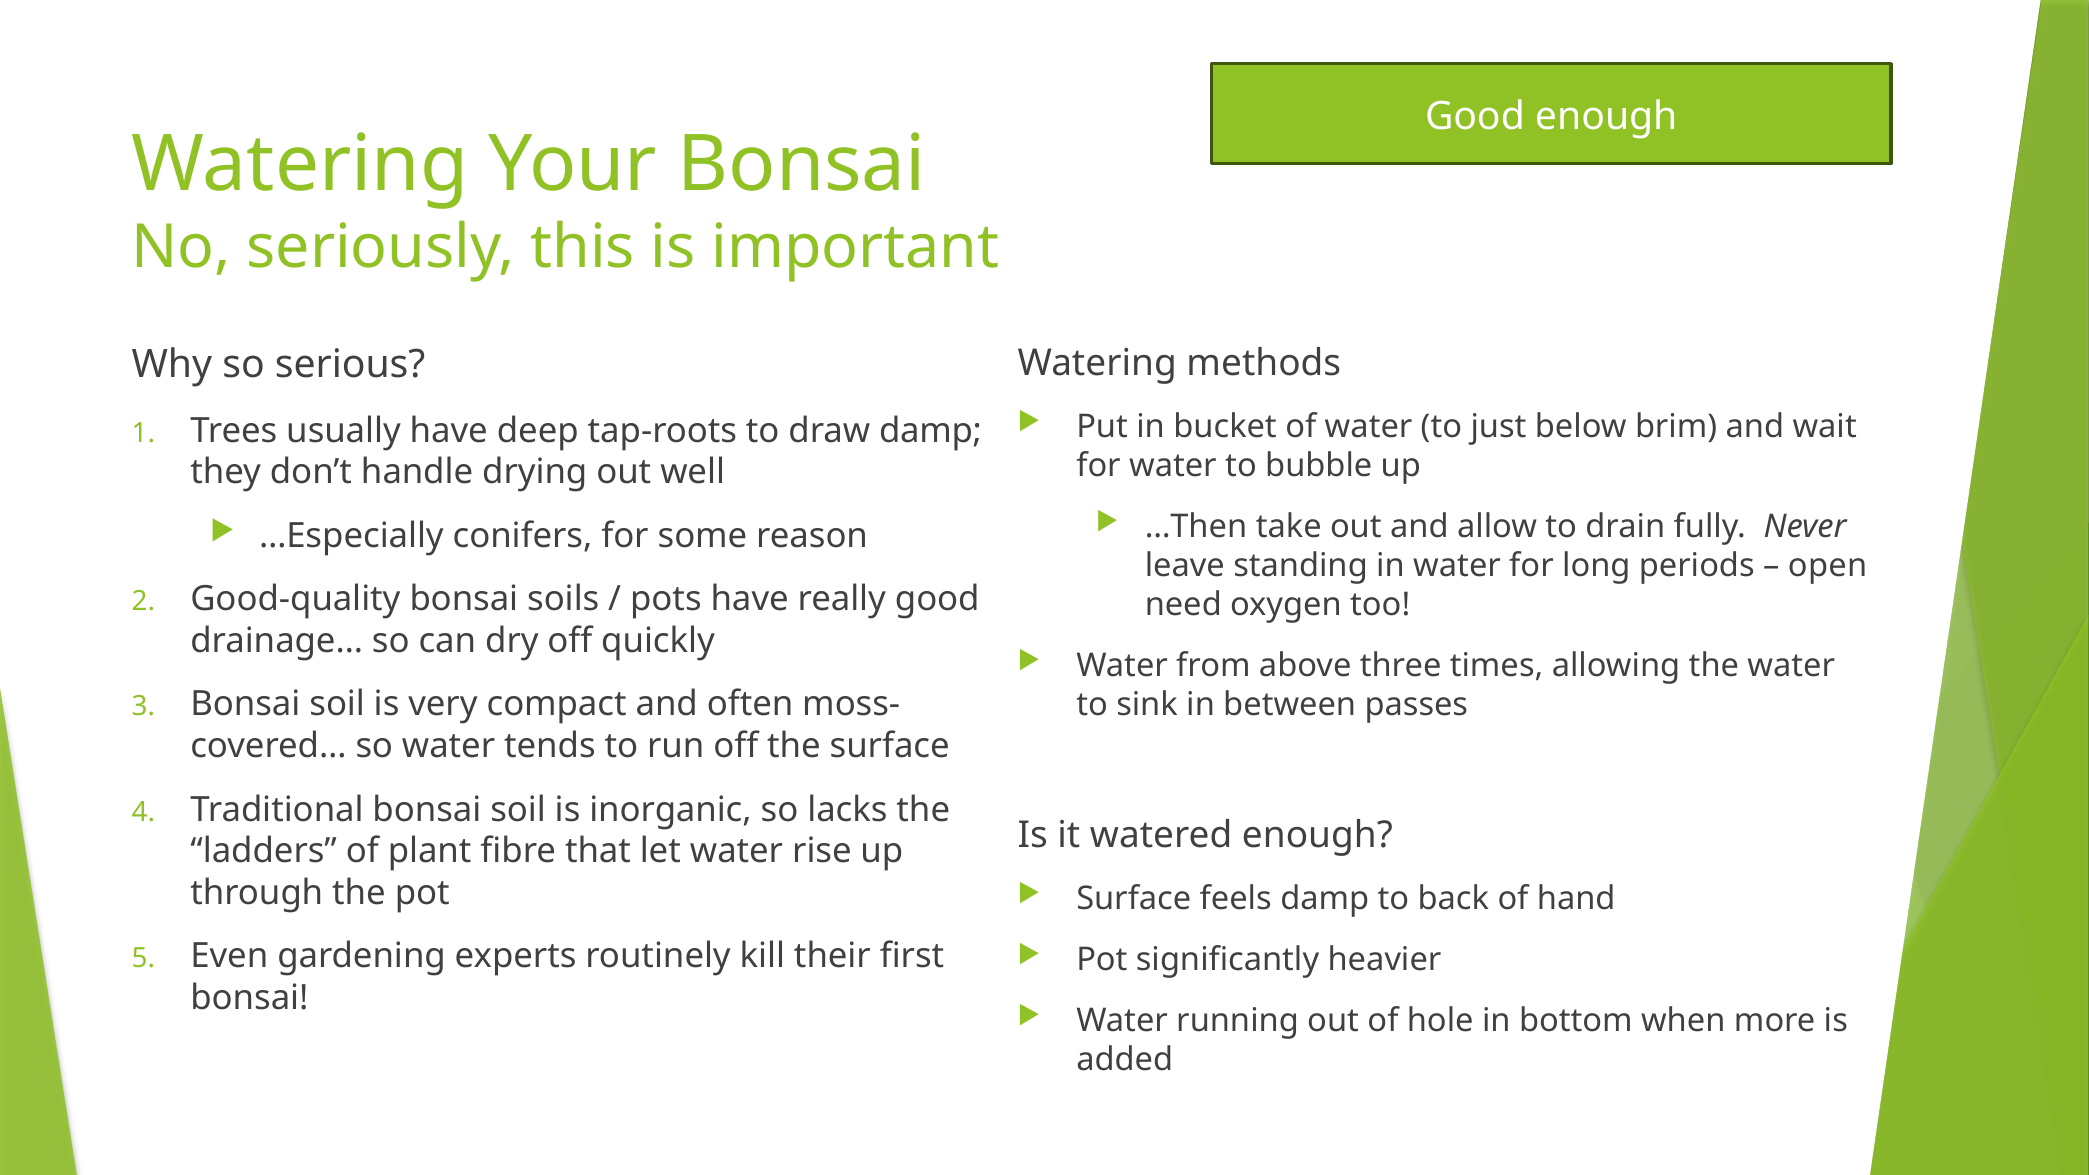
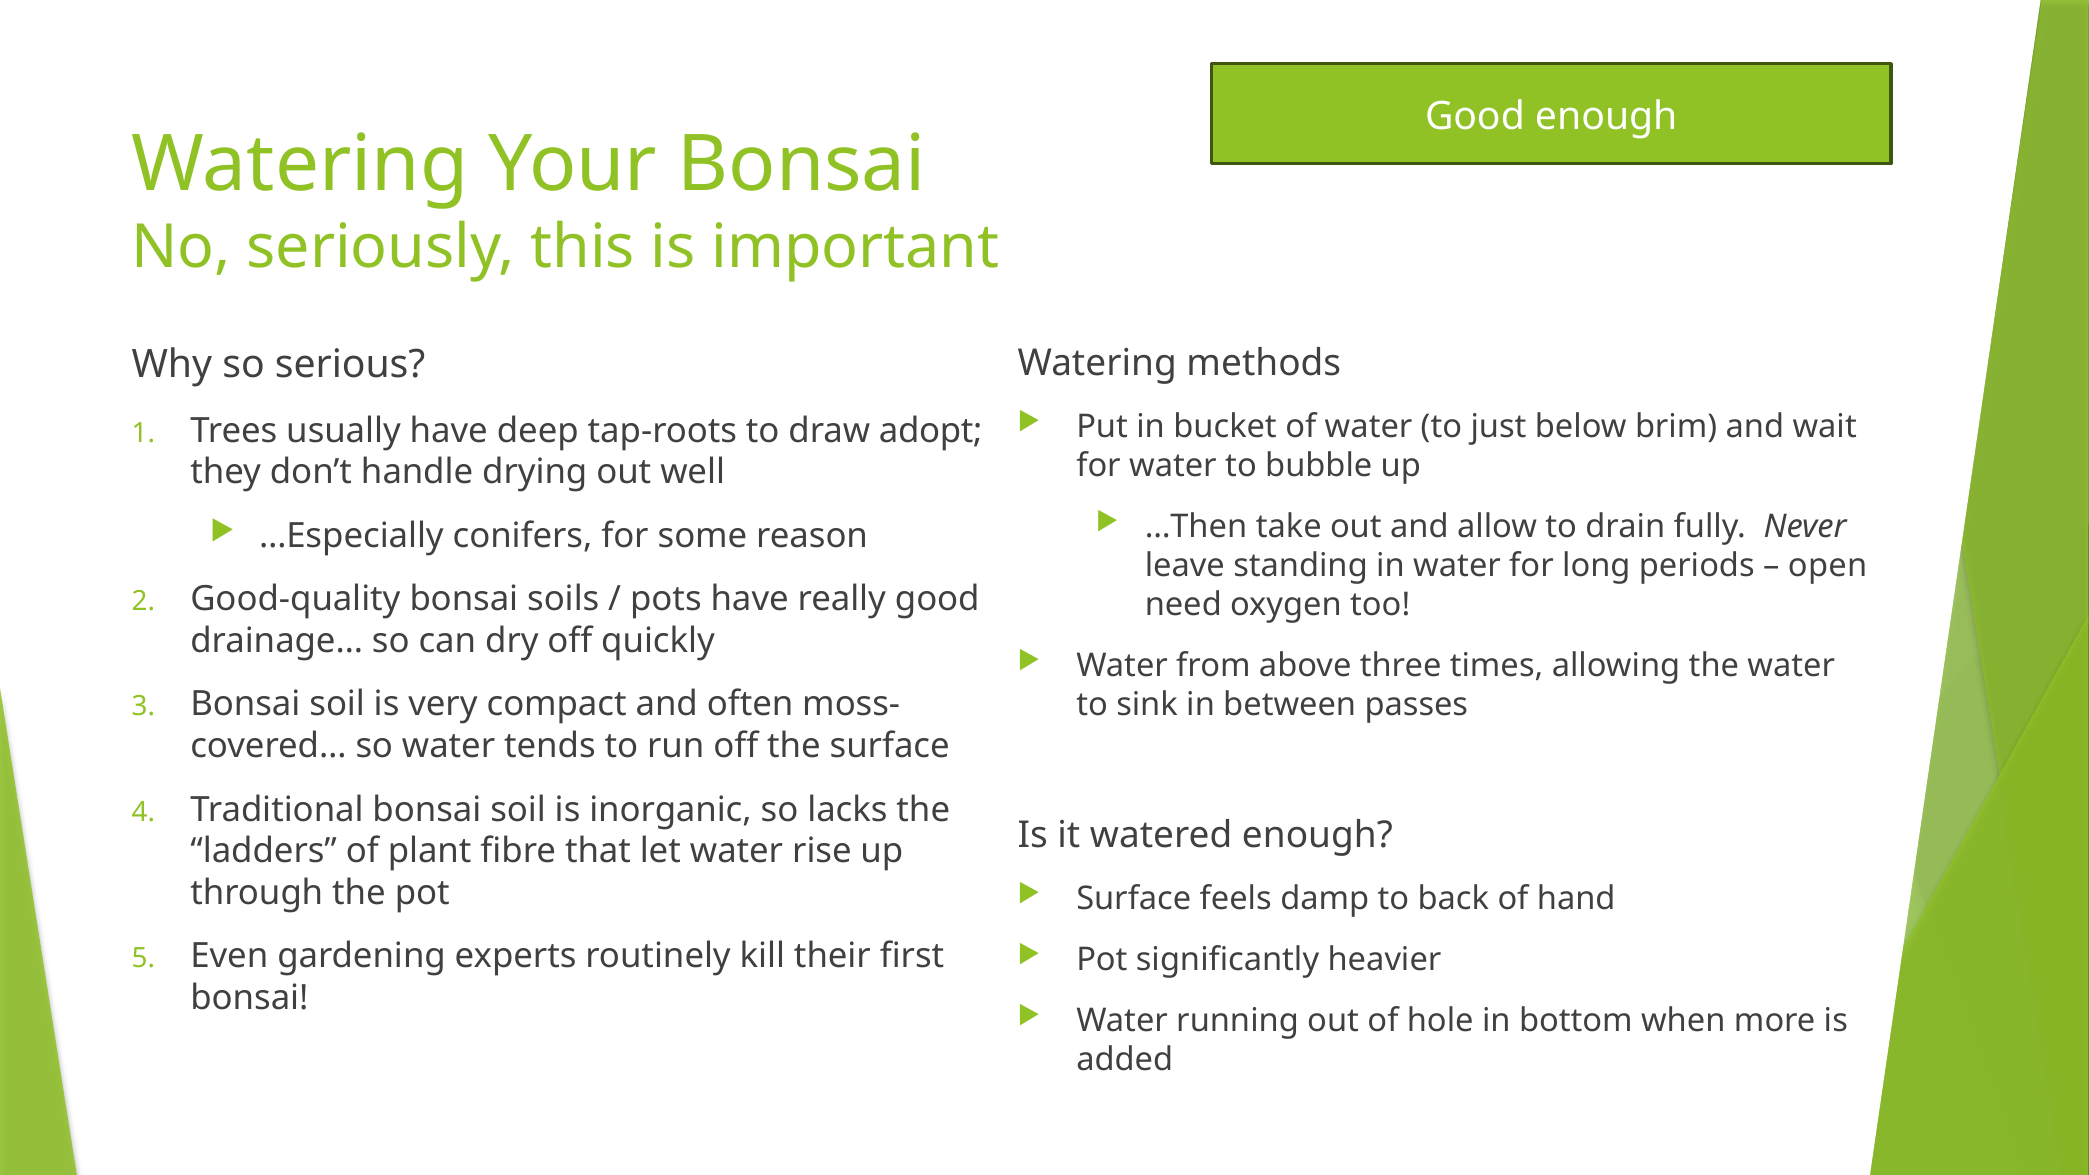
draw damp: damp -> adopt
